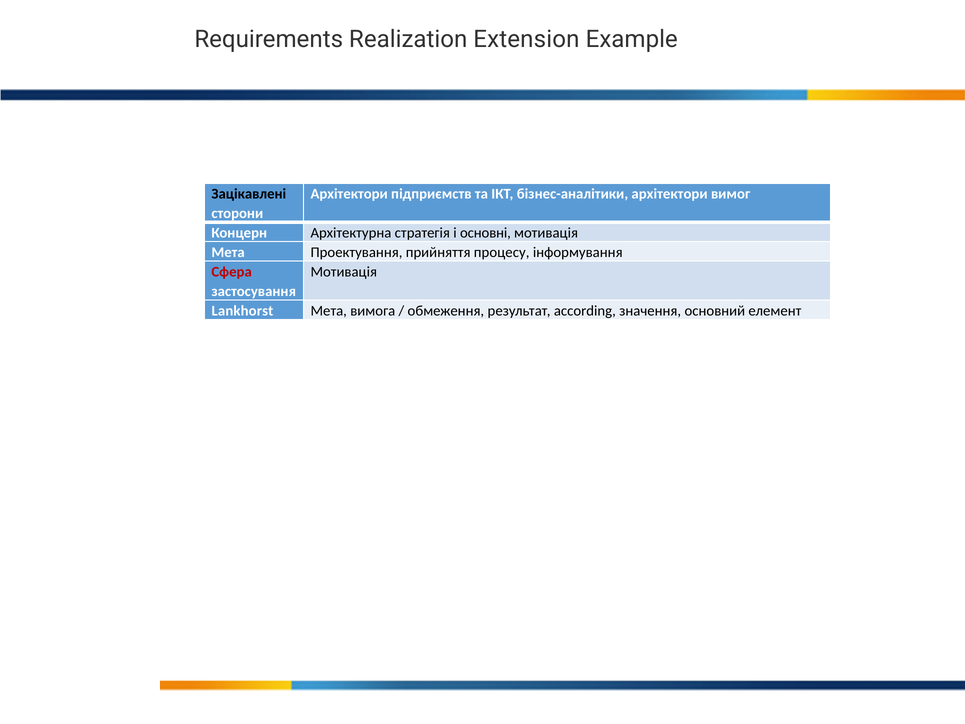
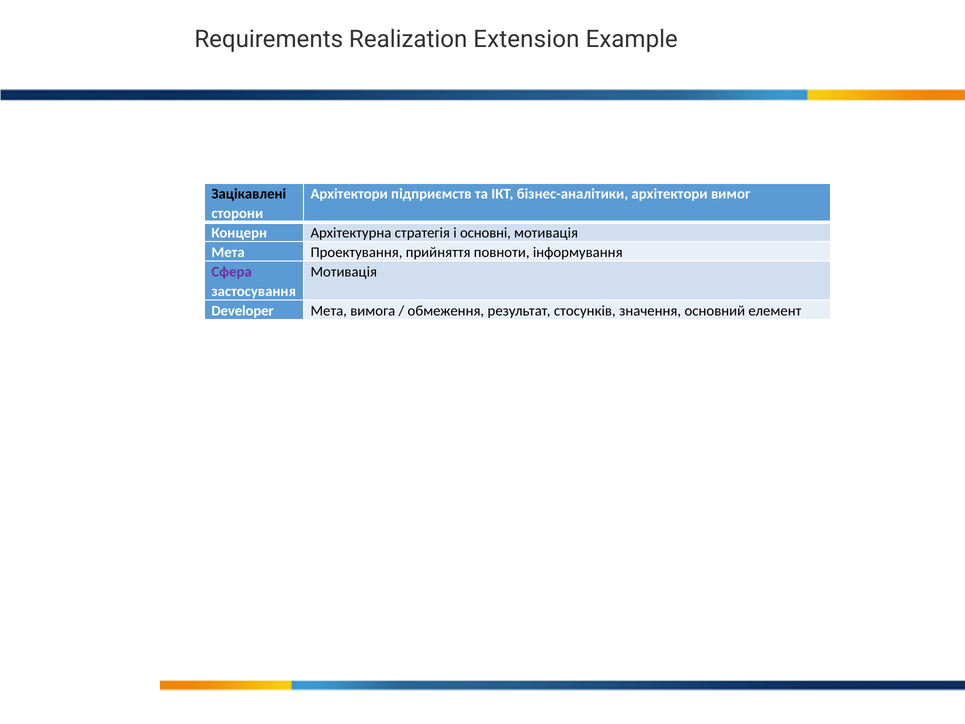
процесу: процесу -> повноти
Сфера colour: red -> purple
Lankhorst: Lankhorst -> Developer
according: according -> стосунків
